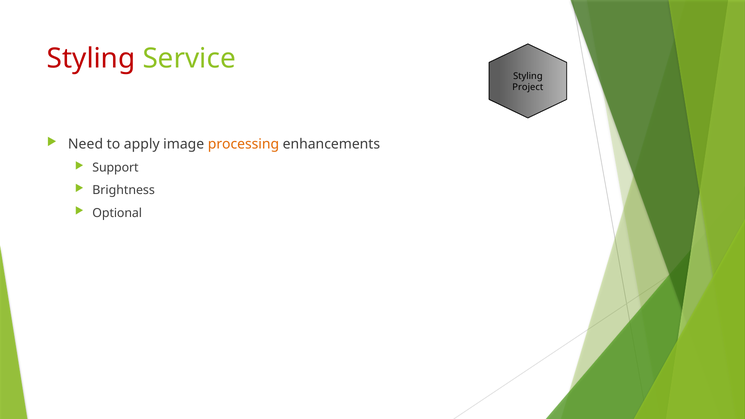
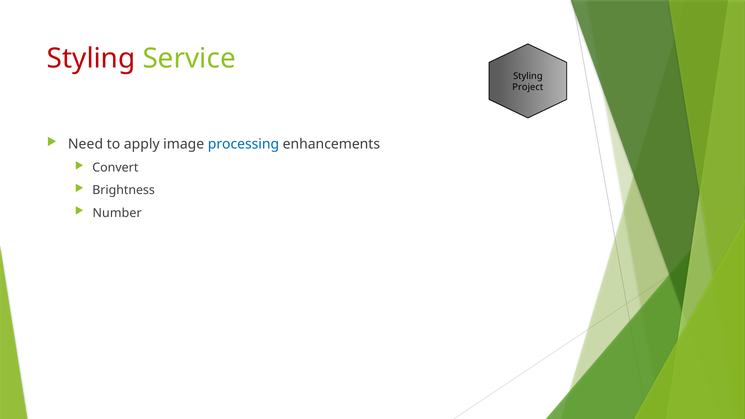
processing colour: orange -> blue
Support: Support -> Convert
Optional: Optional -> Number
